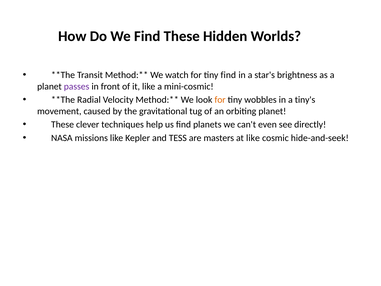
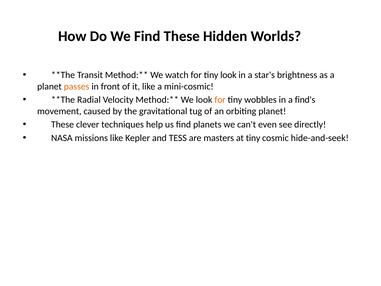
tiny find: find -> look
passes colour: purple -> orange
tiny's: tiny's -> find's
at like: like -> tiny
